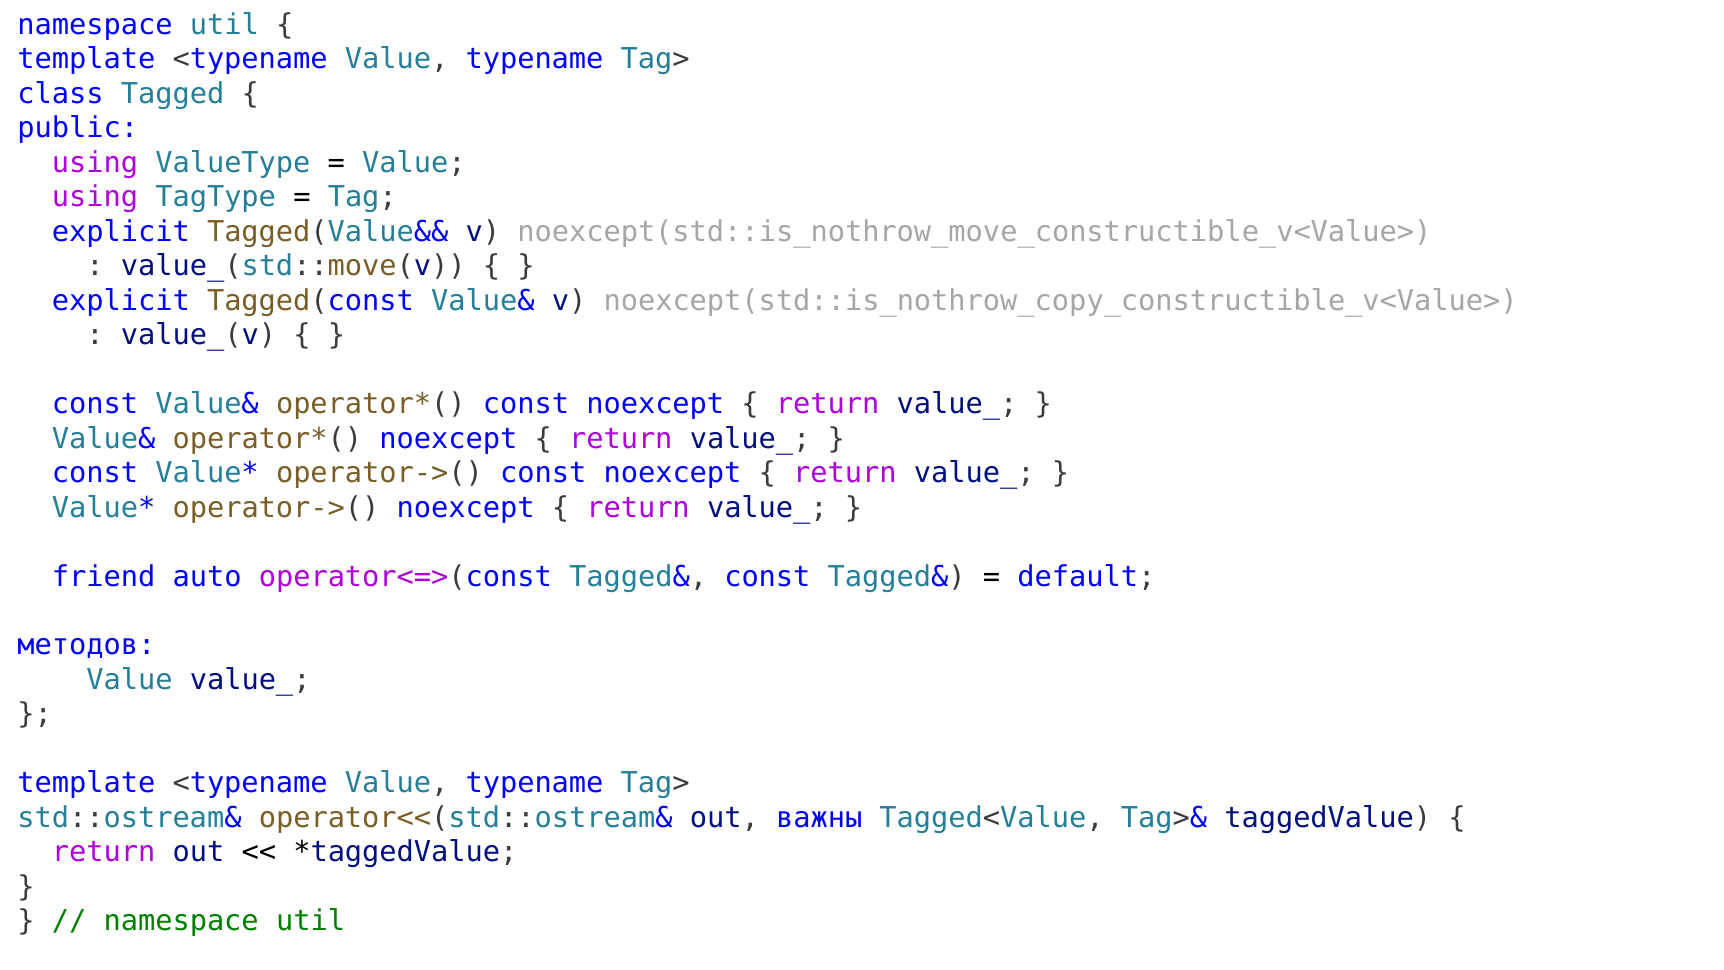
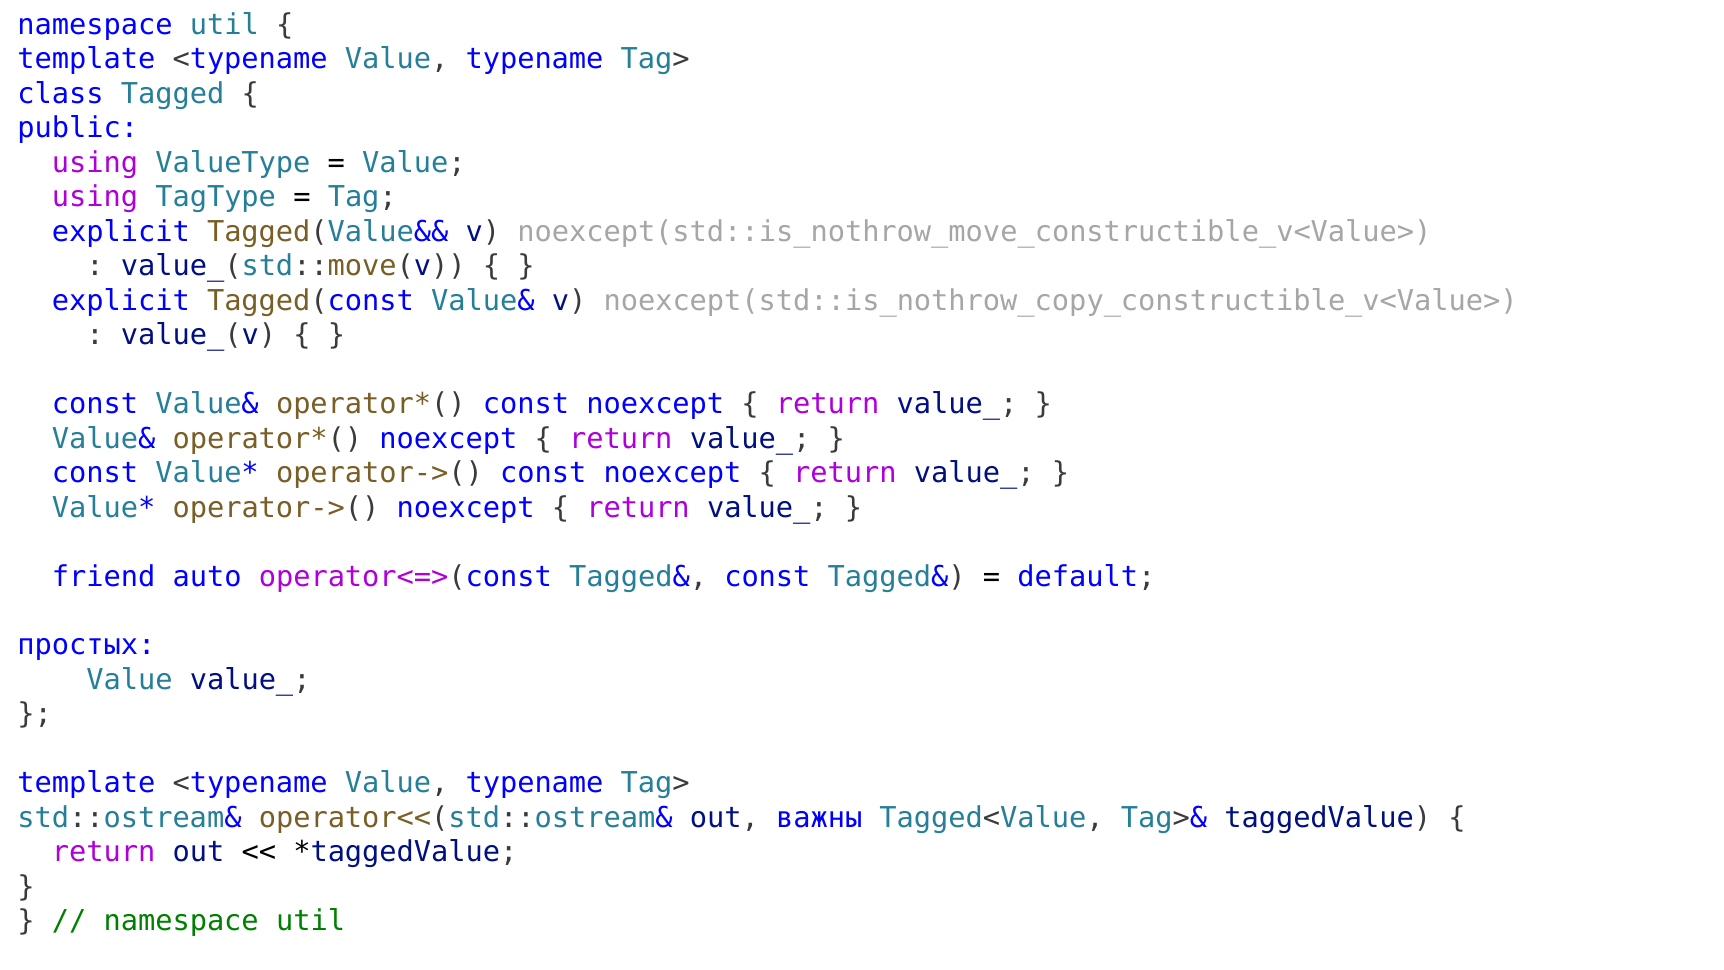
методов: методов -> простых
